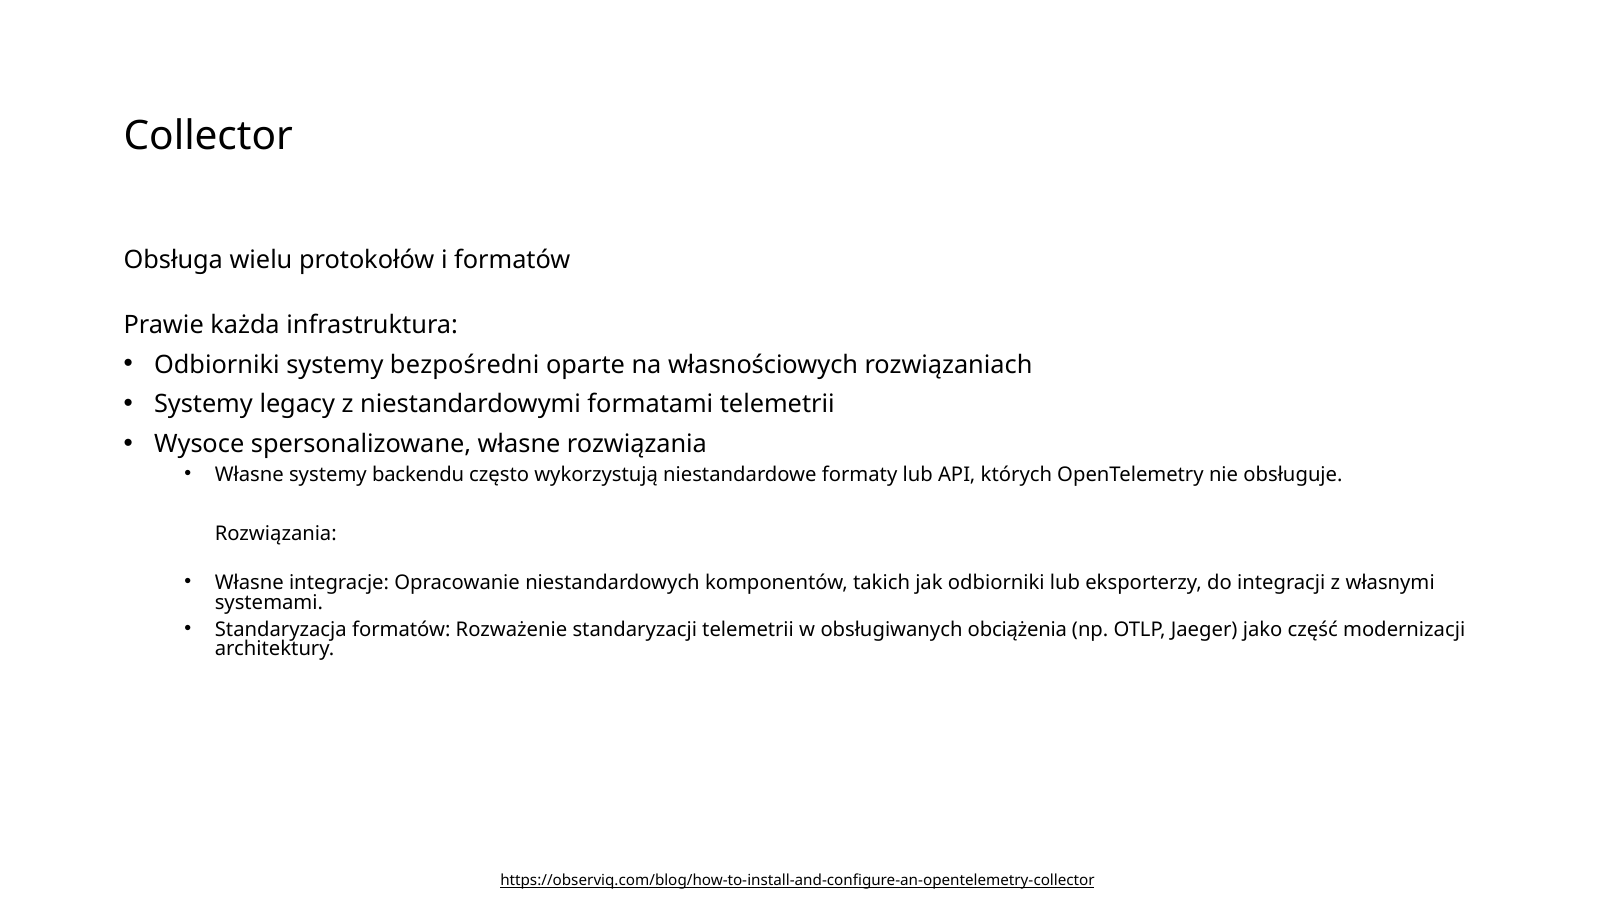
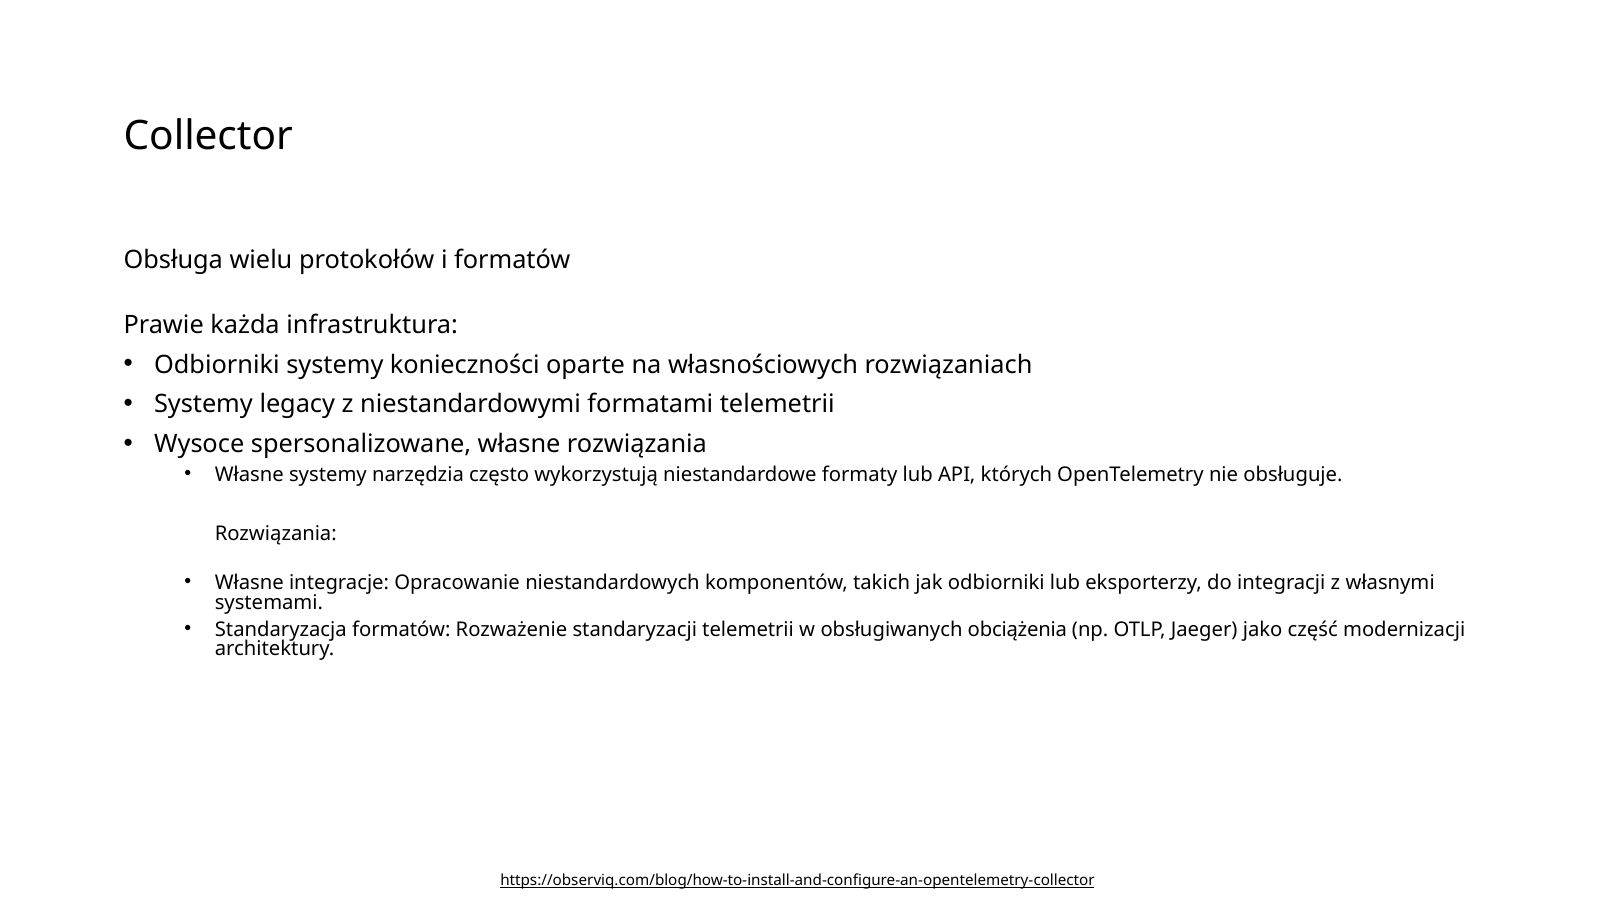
bezpośredni: bezpośredni -> konieczności
backendu: backendu -> narzędzia
